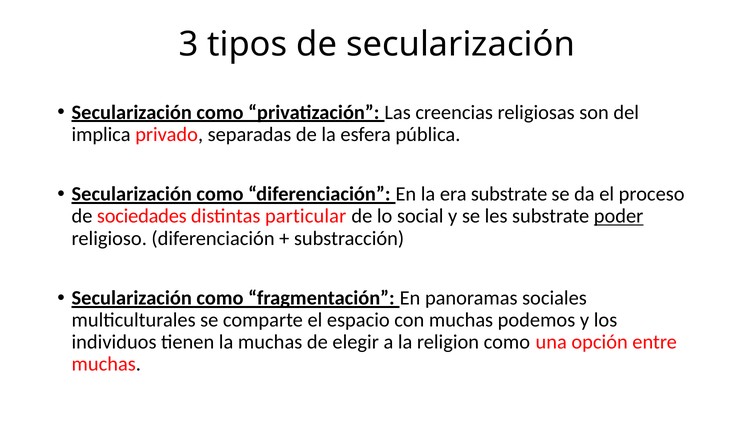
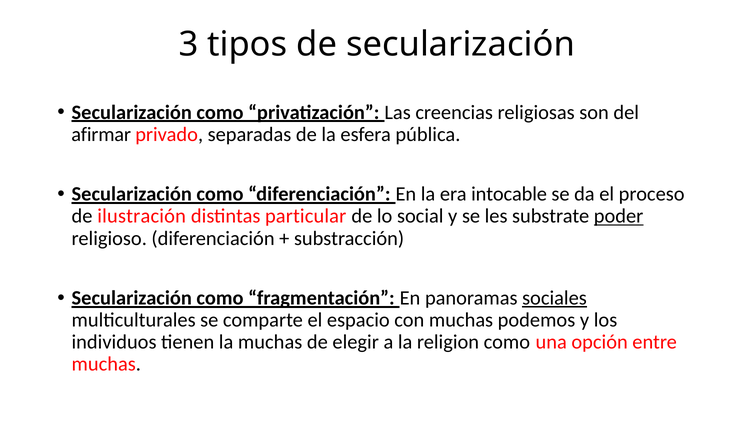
implica: implica -> afirmar
era substrate: substrate -> intocable
sociedades: sociedades -> ilustración
sociales underline: none -> present
